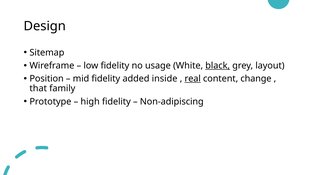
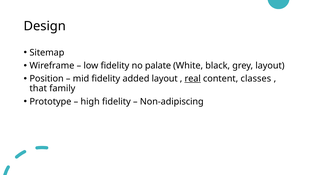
usage: usage -> palate
black underline: present -> none
added inside: inside -> layout
change: change -> classes
